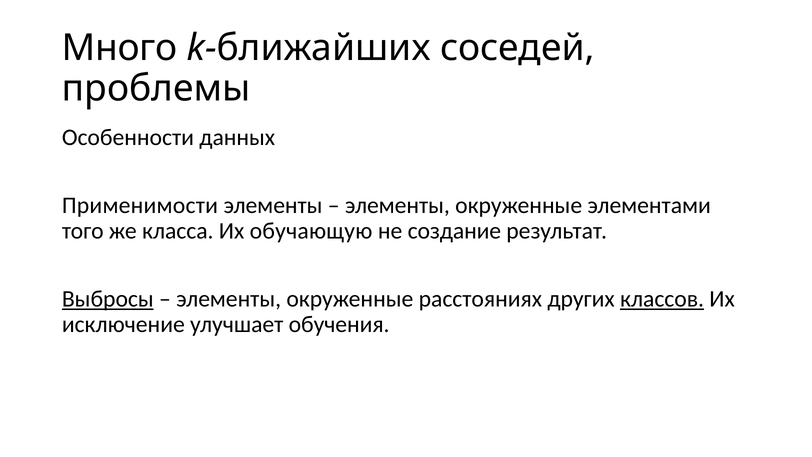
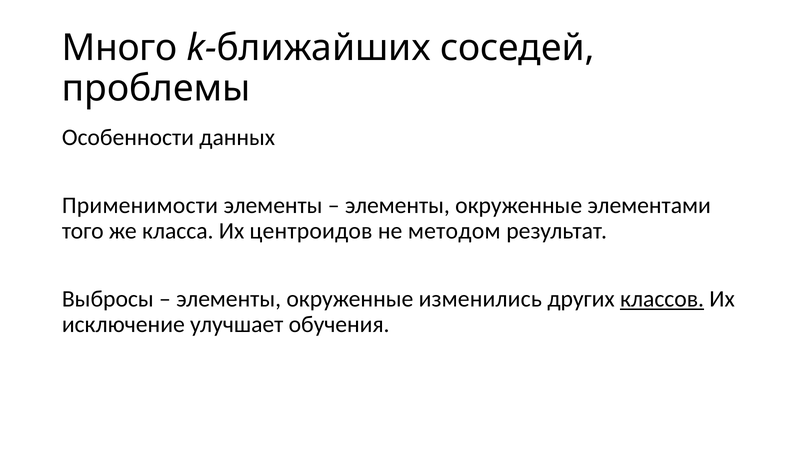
обучающую: обучающую -> центроидов
создание: создание -> методом
Выбросы underline: present -> none
расстояниях: расстояниях -> изменились
